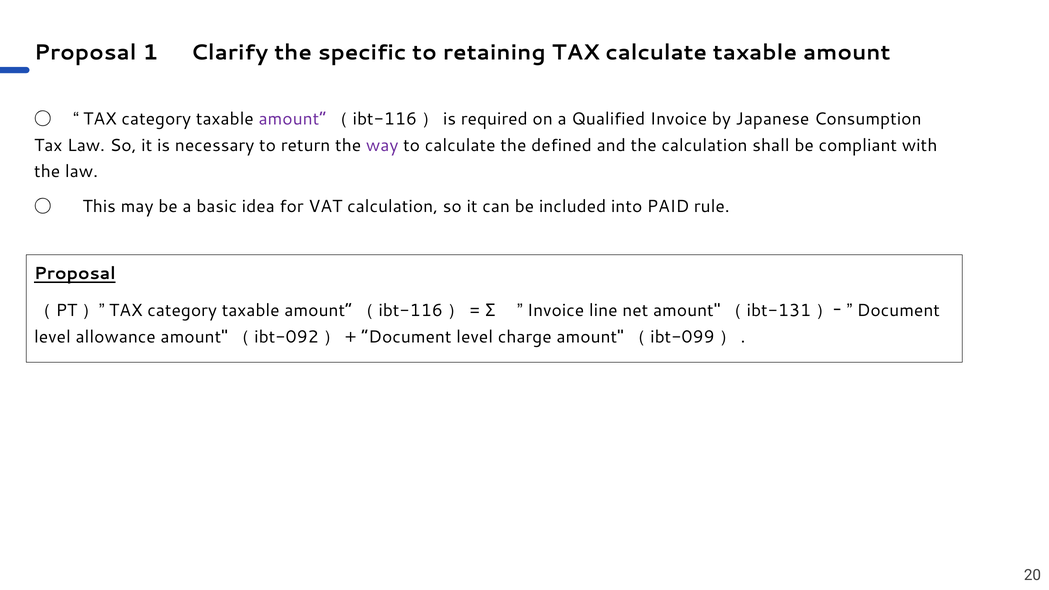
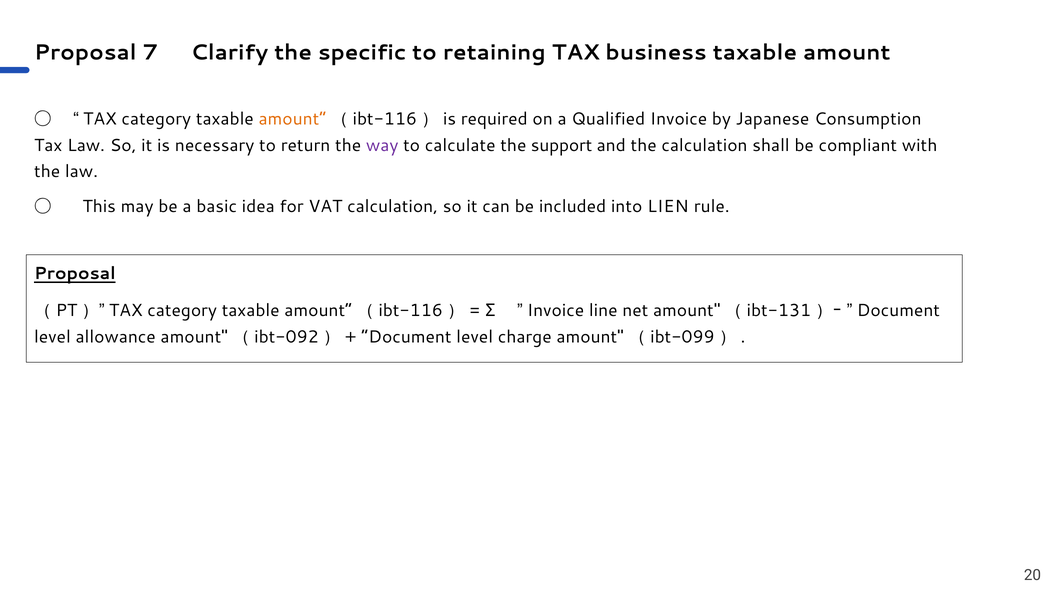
1: 1 -> 7
TAX calculate: calculate -> business
amount at (292, 119) colour: purple -> orange
defined: defined -> support
PAID: PAID -> LIEN
